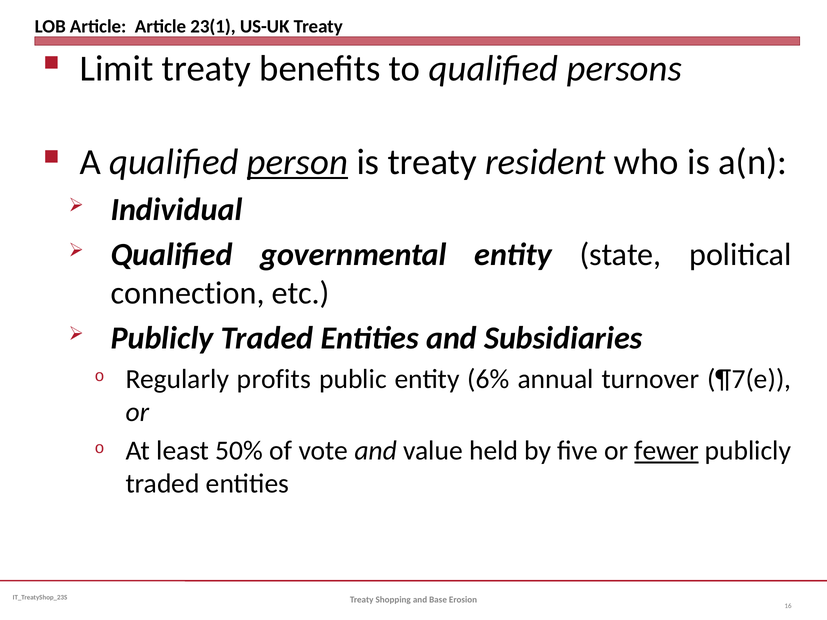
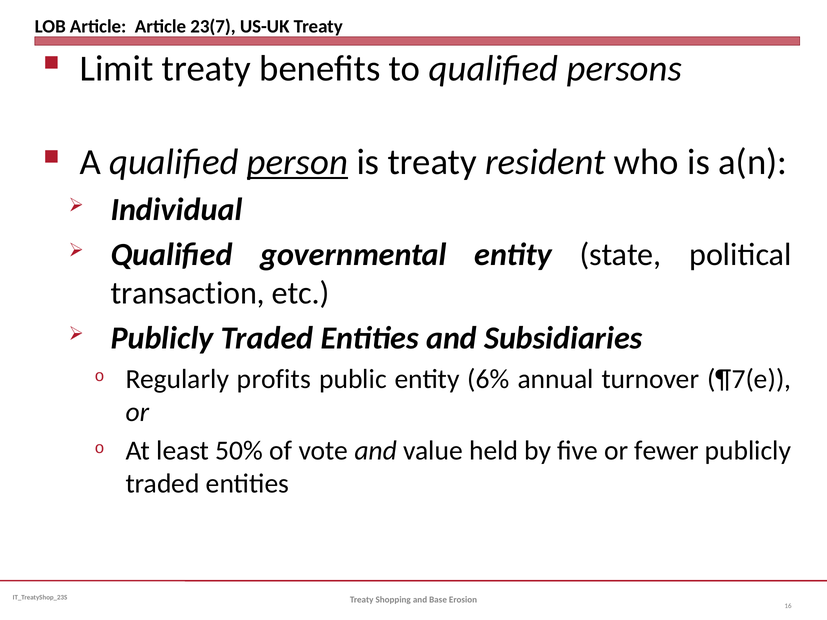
23(1: 23(1 -> 23(7
connection: connection -> transaction
fewer underline: present -> none
